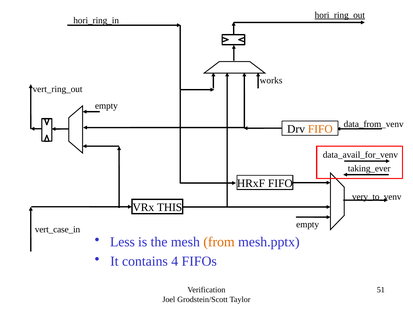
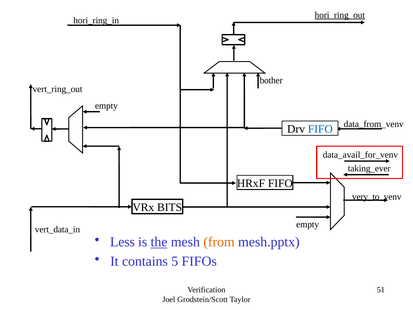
works: works -> bother
FIFO at (320, 129) colour: orange -> blue
THIS: THIS -> BITS
vert_case_in: vert_case_in -> vert_data_in
the underline: none -> present
4: 4 -> 5
